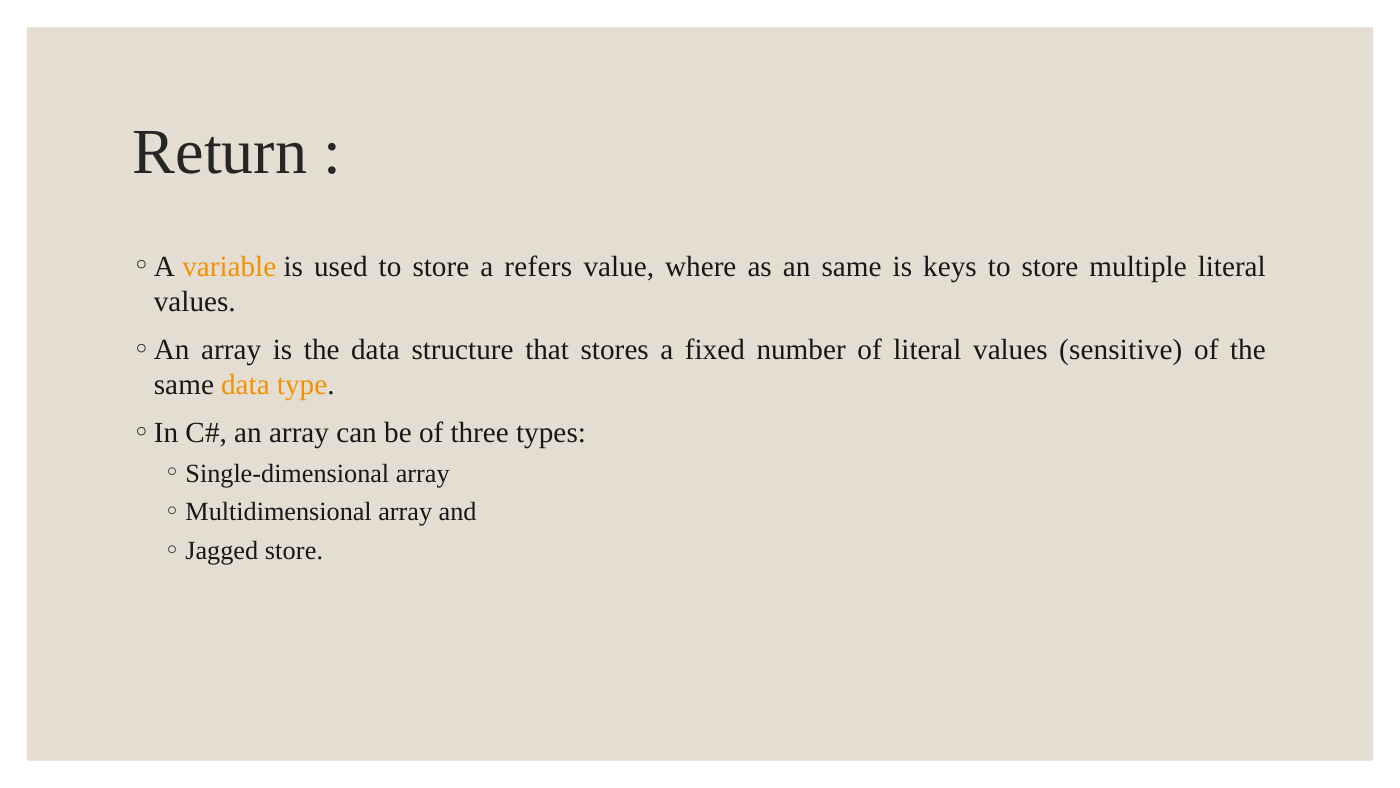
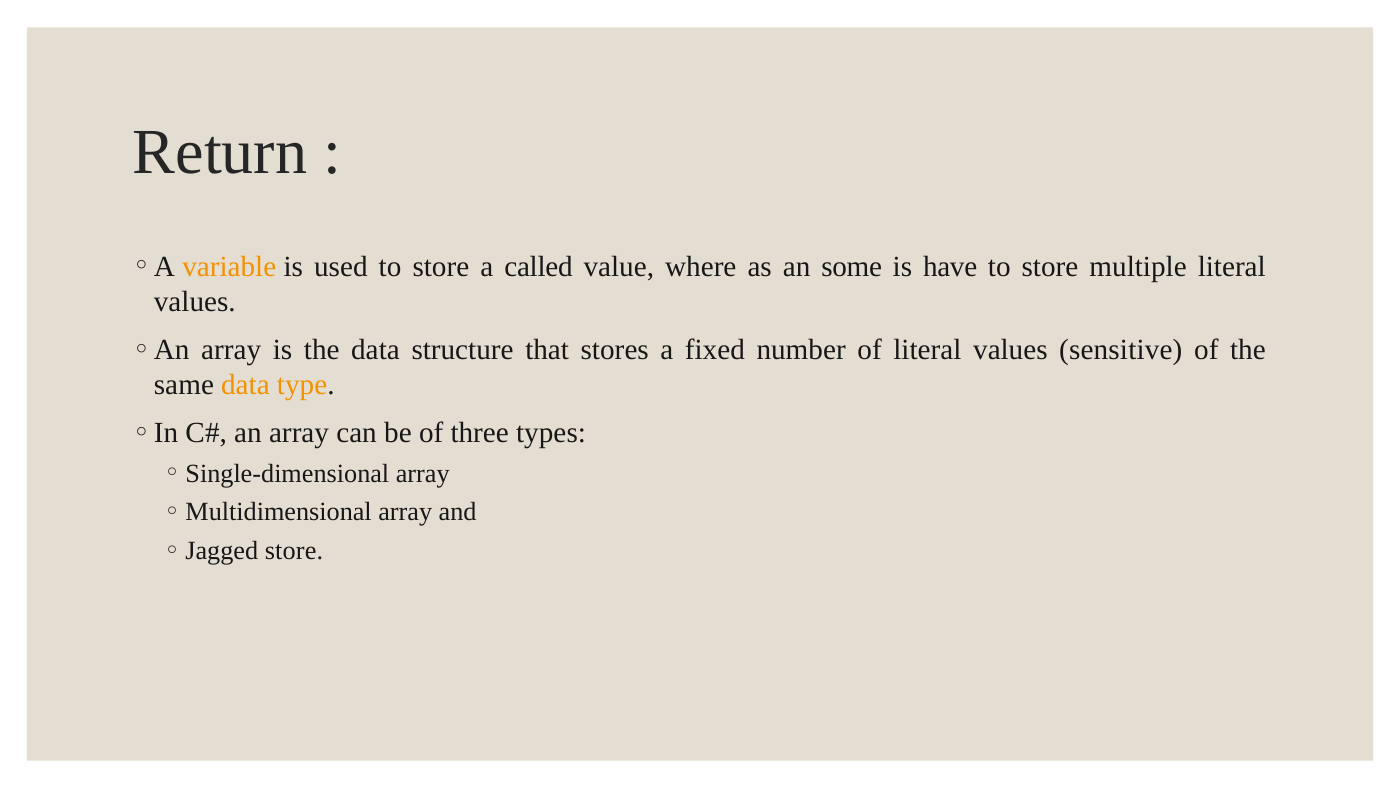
refers: refers -> called
an same: same -> some
keys: keys -> have
